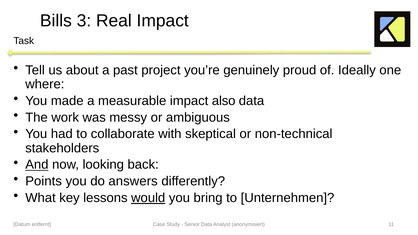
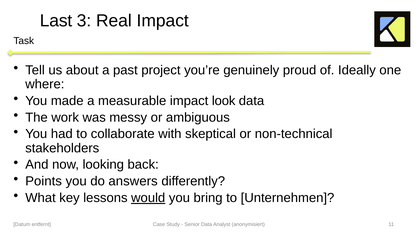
Bills: Bills -> Last
also: also -> look
And underline: present -> none
